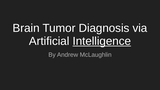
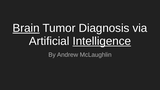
Brain underline: none -> present
